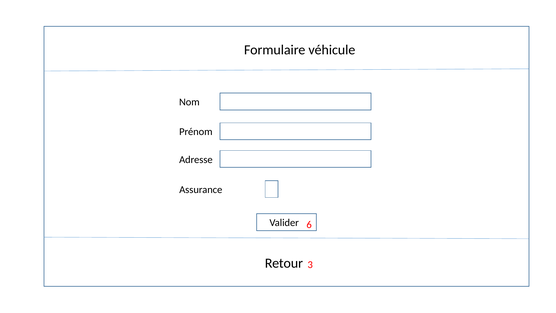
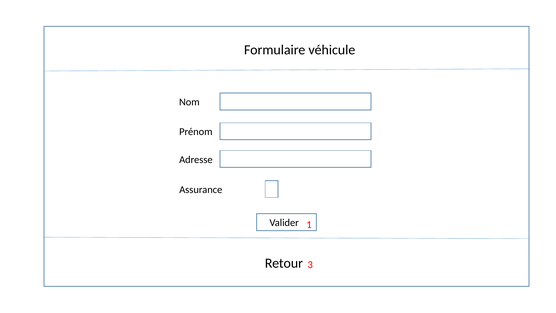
6: 6 -> 1
